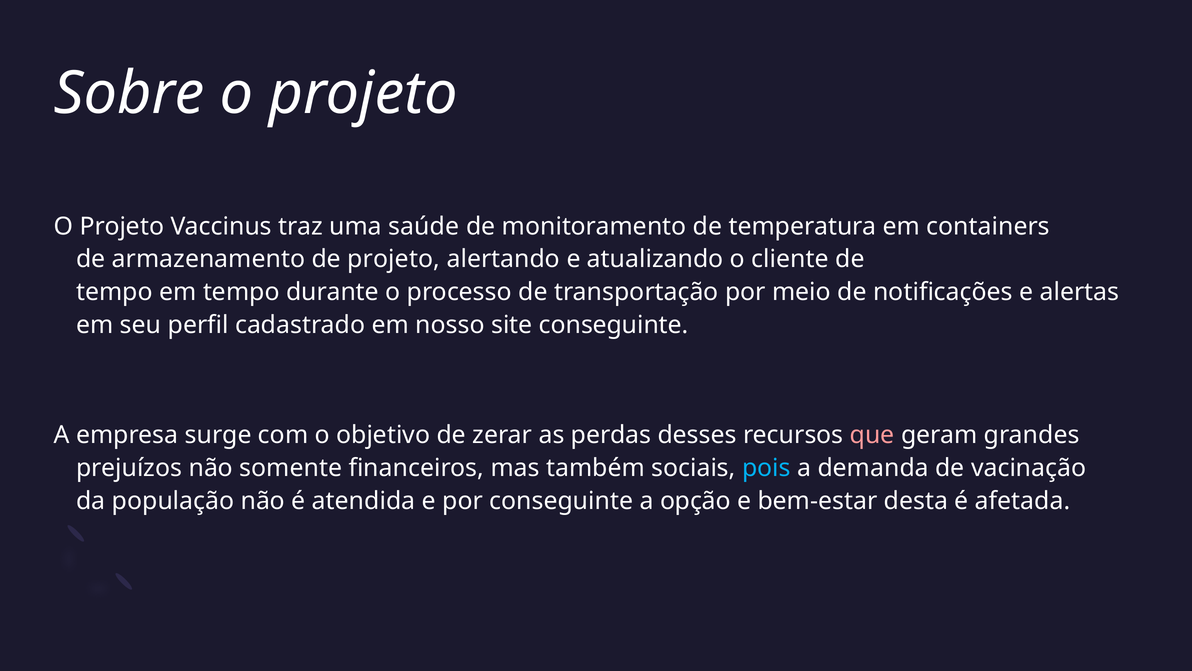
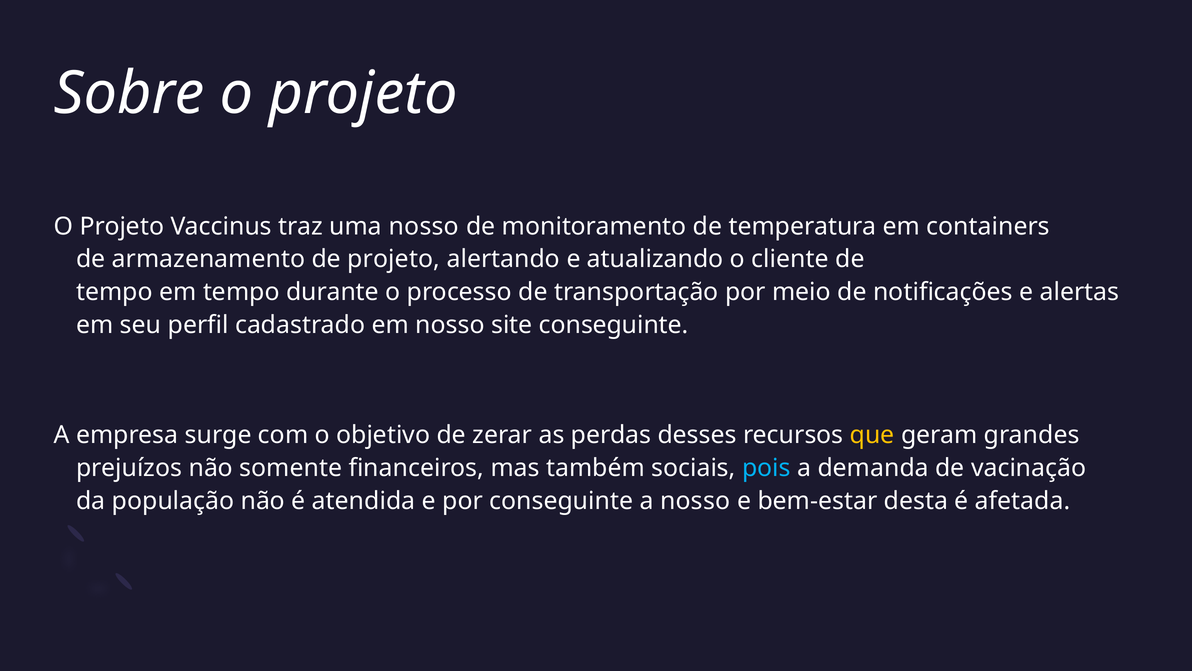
uma saúde: saúde -> nosso
que colour: pink -> yellow
a opção: opção -> nosso
